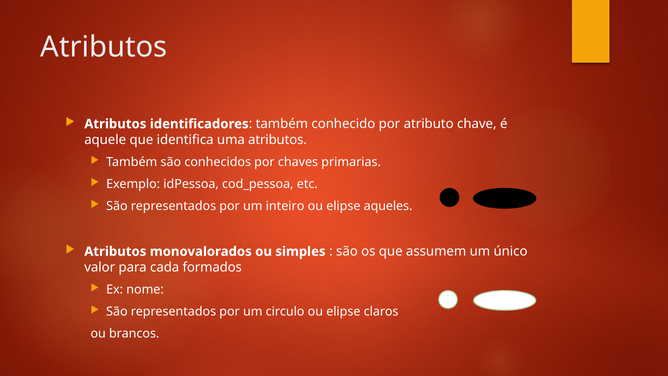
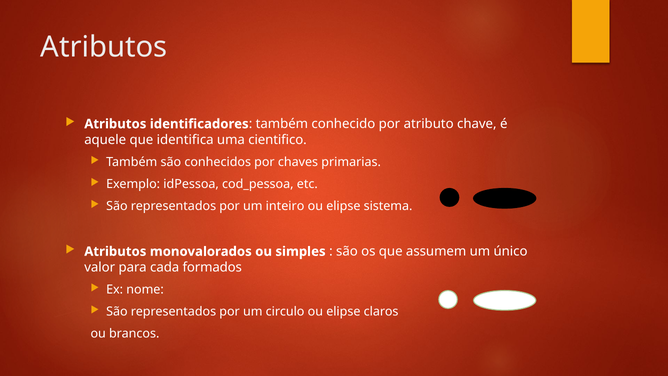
uma atributos: atributos -> cientifico
aqueles: aqueles -> sistema
